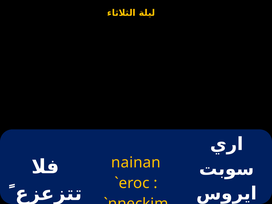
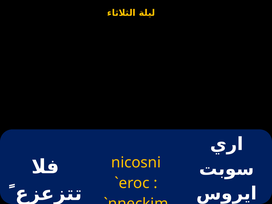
nainan: nainan -> nicosni
